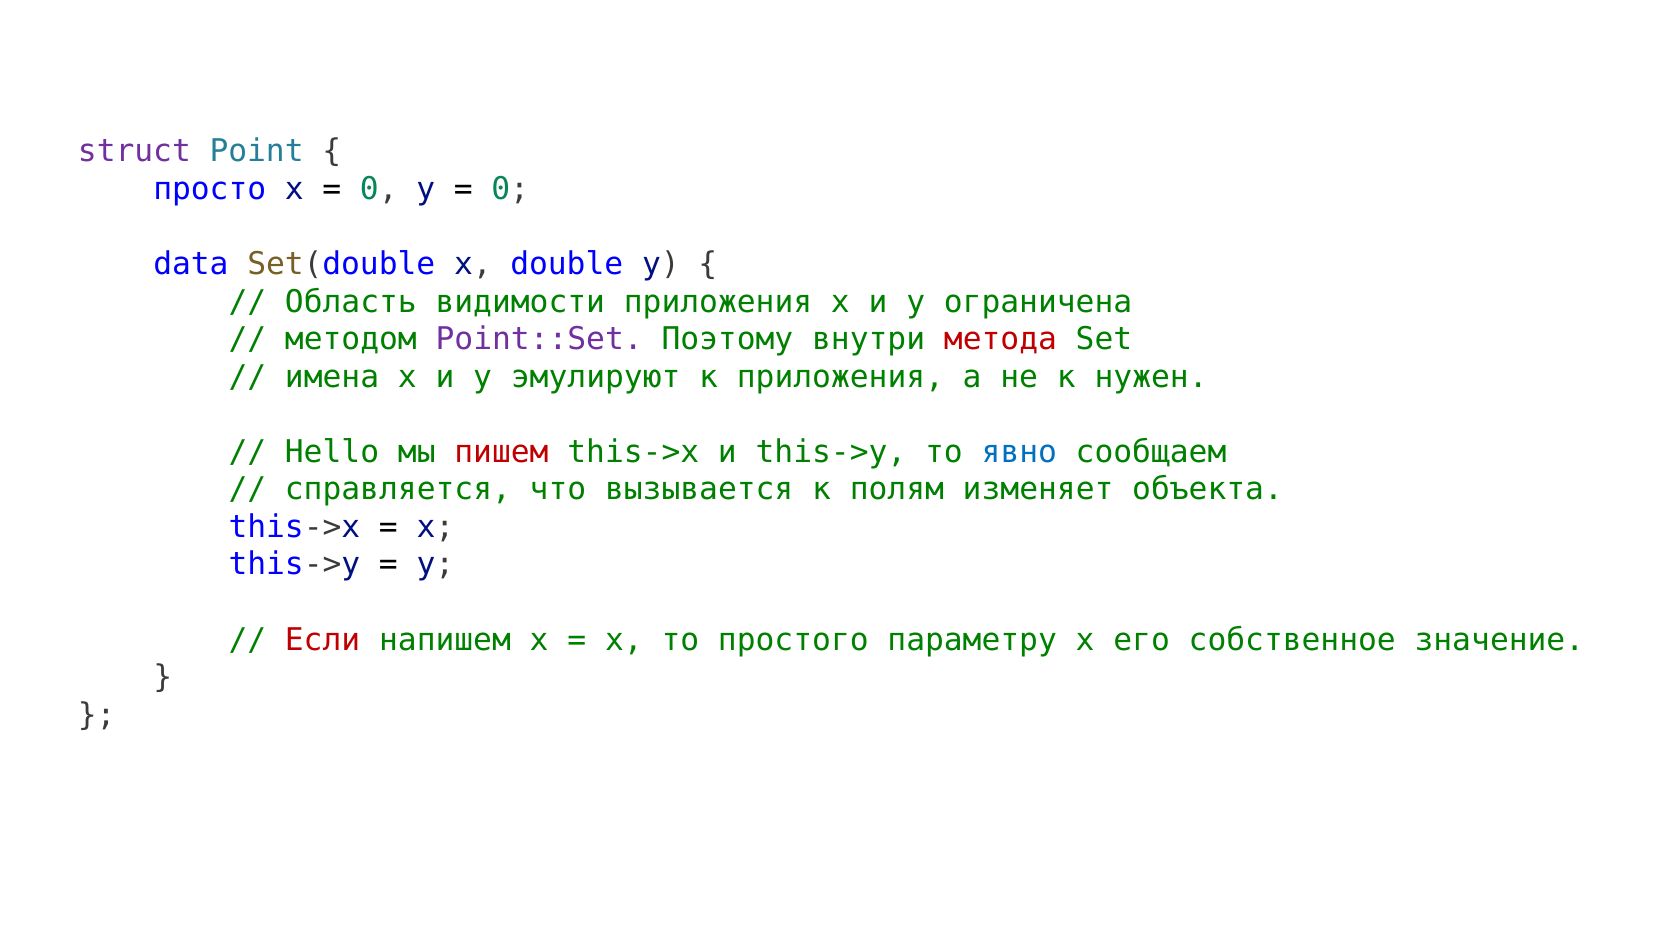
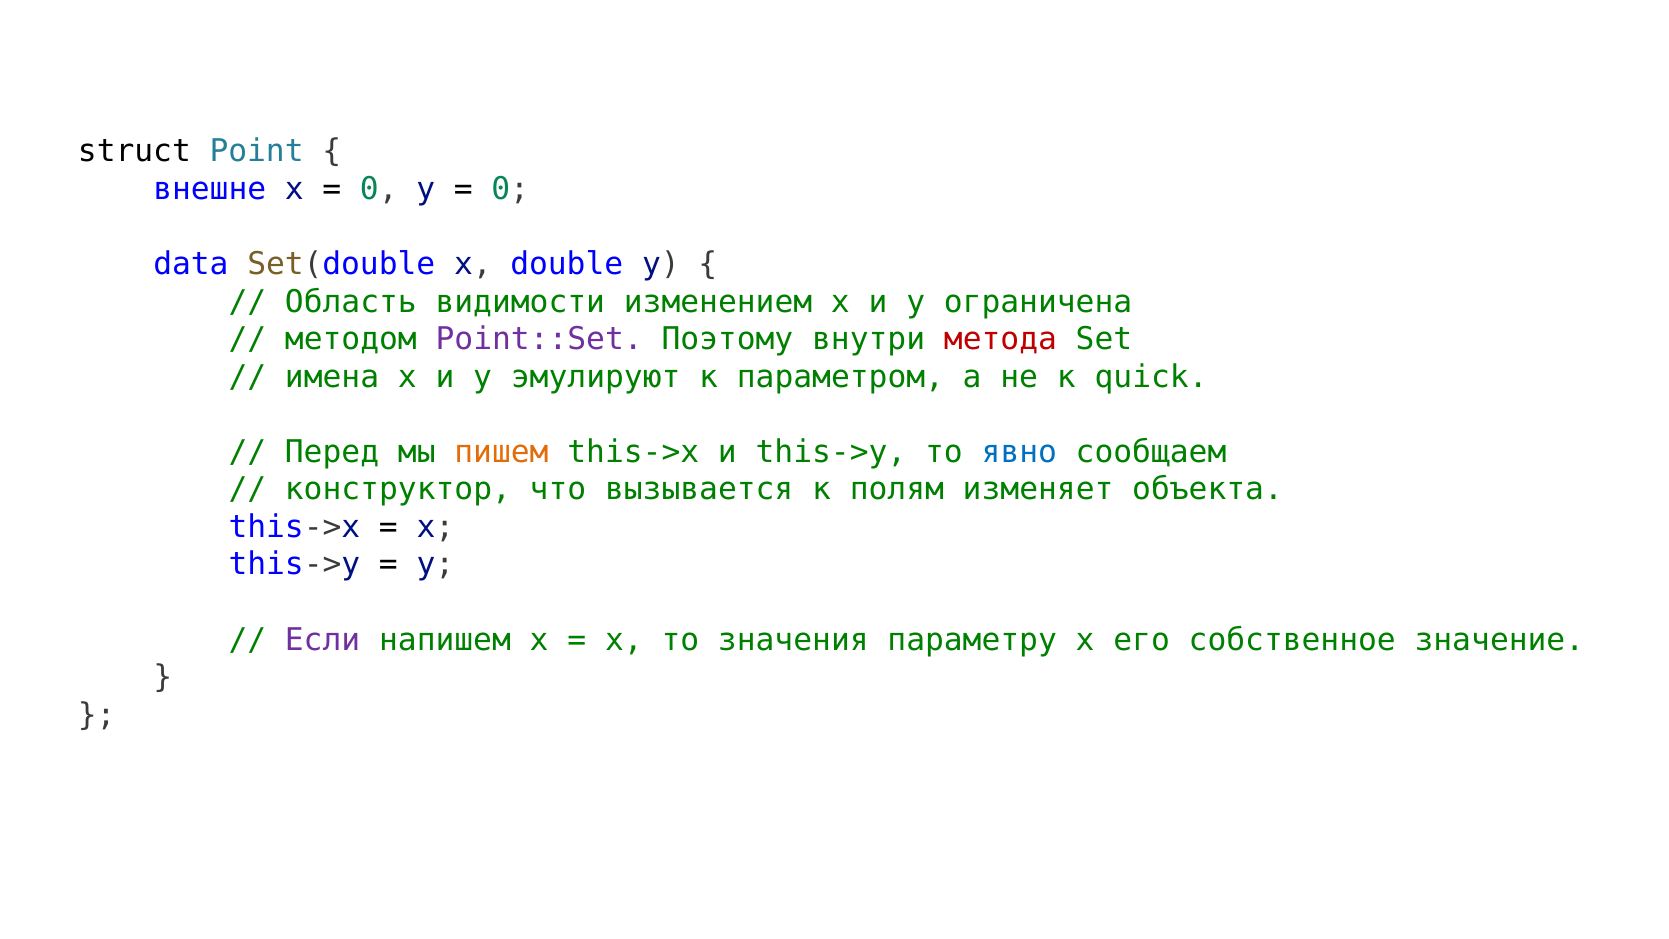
struct colour: purple -> black
просто: просто -> внешне
видимости приложения: приложения -> изменением
к приложения: приложения -> параметром
нужен: нужен -> quick
Hello: Hello -> Перед
пишем colour: red -> orange
справляется: справляется -> конструктор
Если colour: red -> purple
простого: простого -> значения
